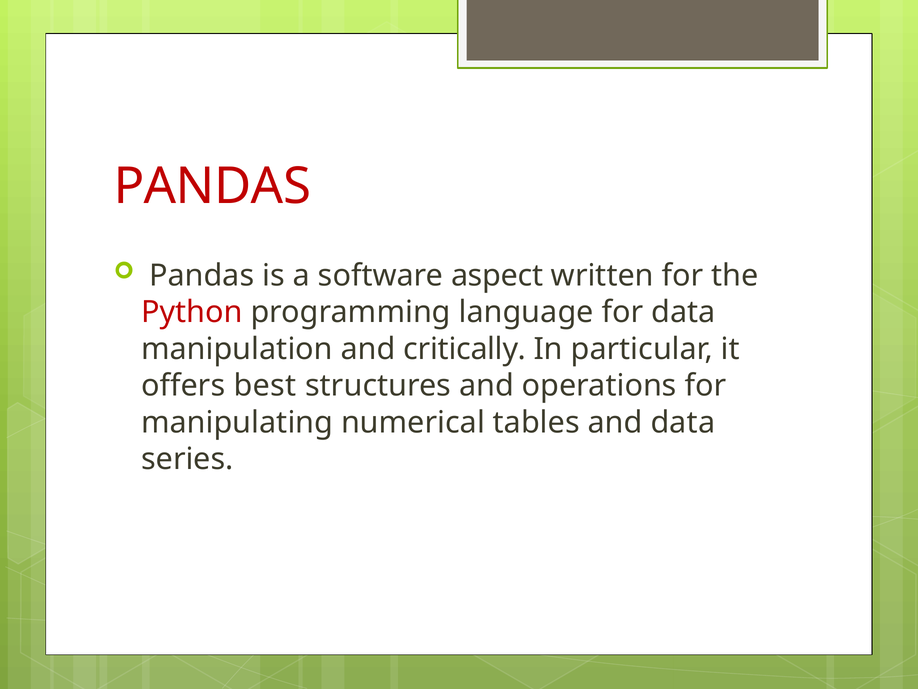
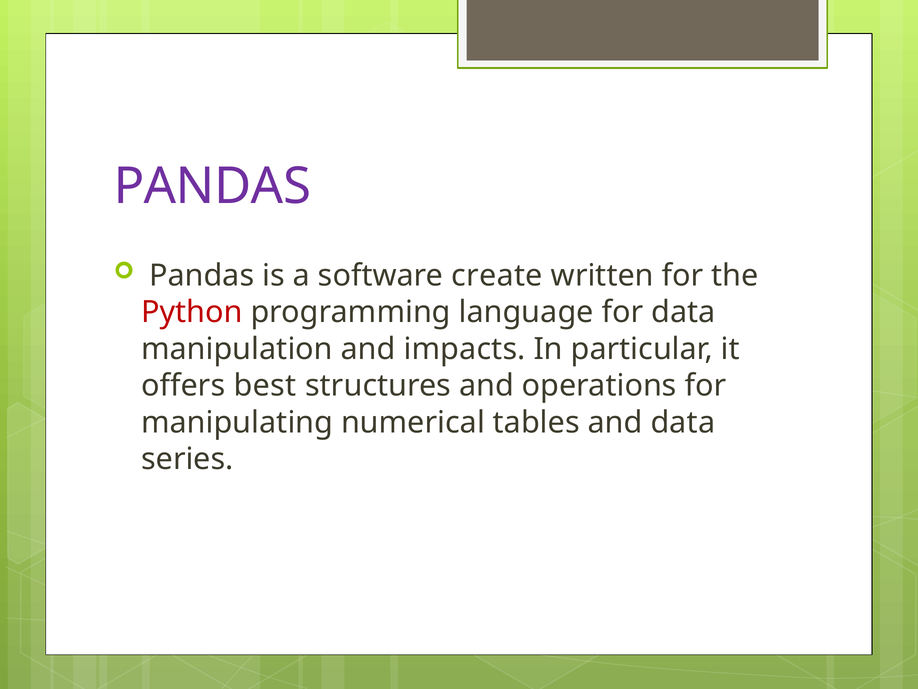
PANDAS at (212, 186) colour: red -> purple
aspect: aspect -> create
critically: critically -> impacts
